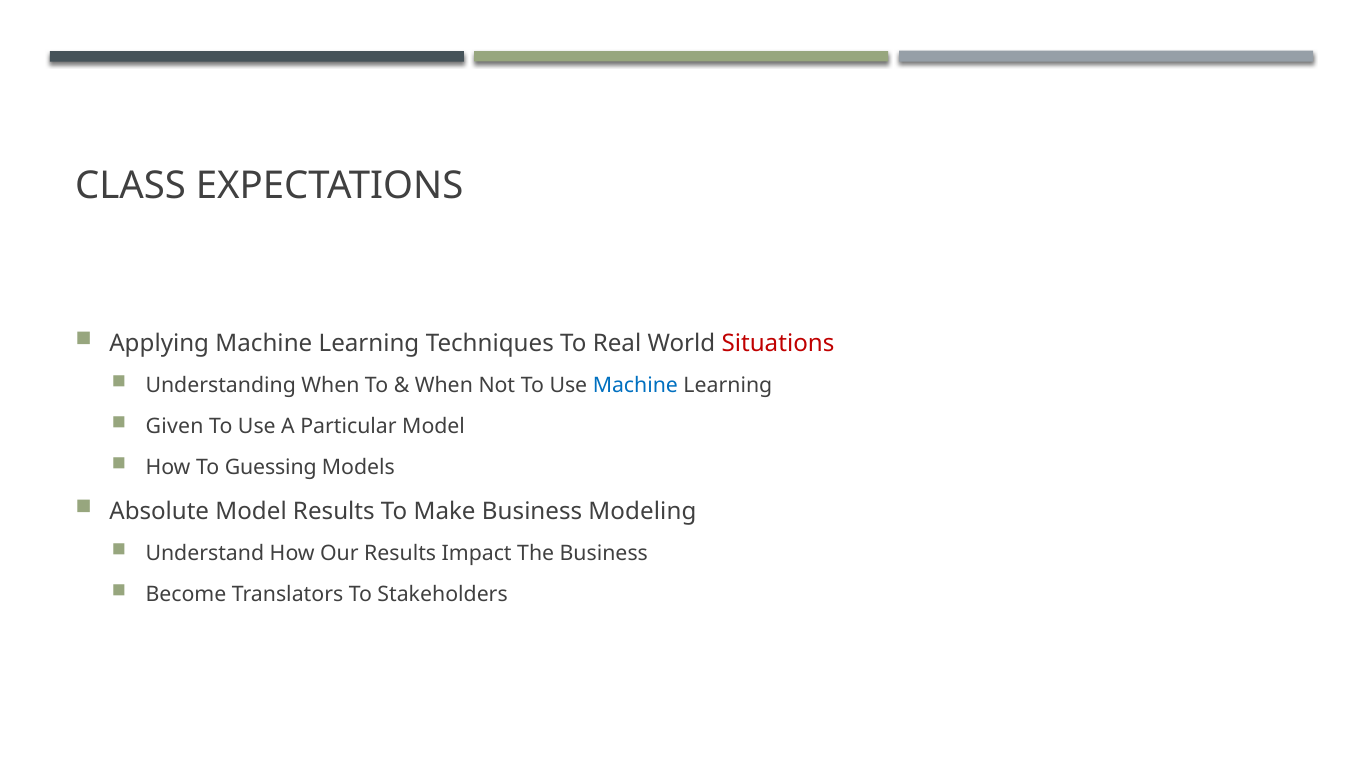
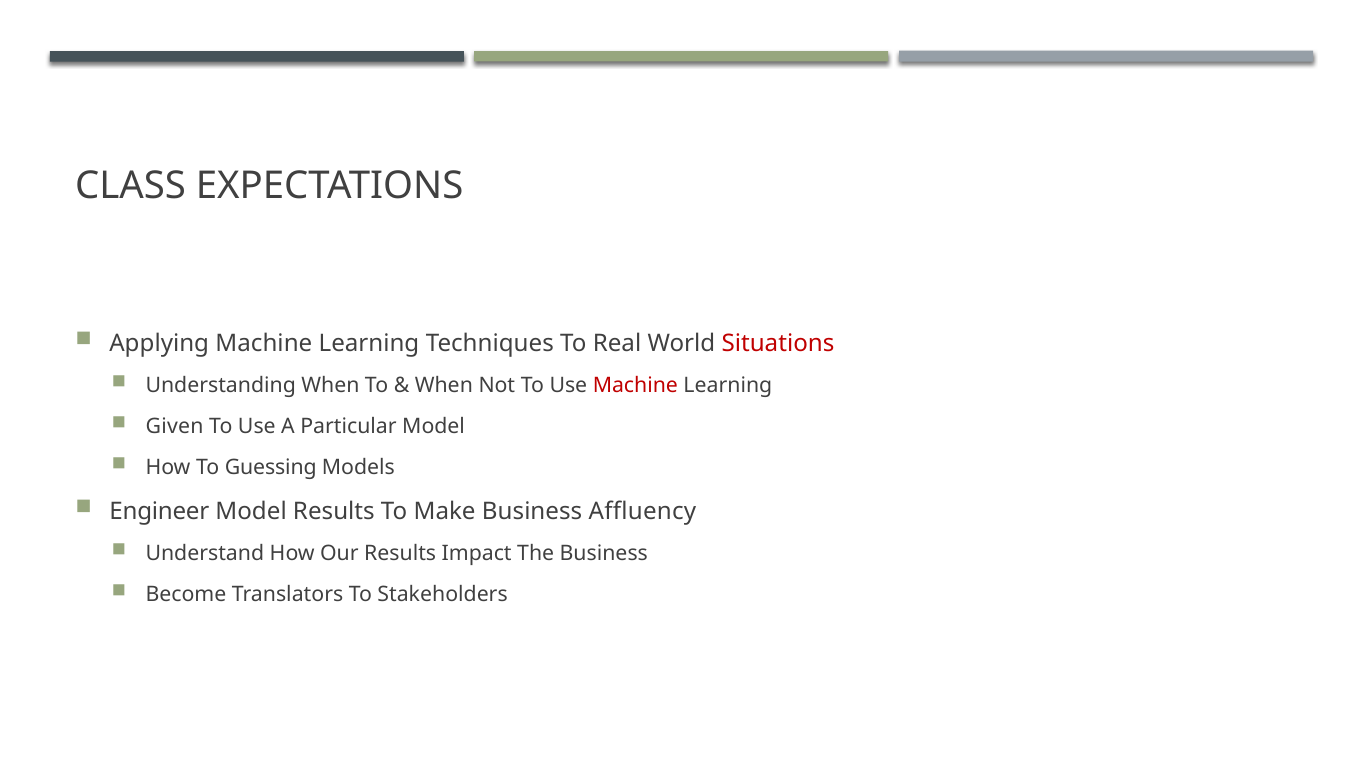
Machine at (635, 385) colour: blue -> red
Absolute: Absolute -> Engineer
Modeling: Modeling -> Affluency
